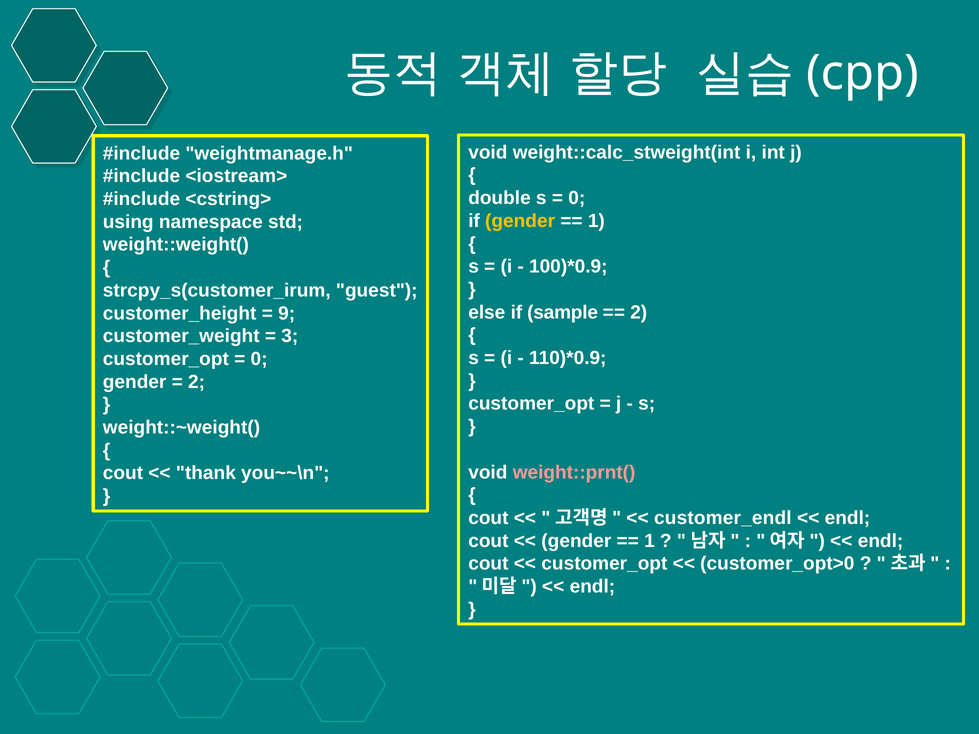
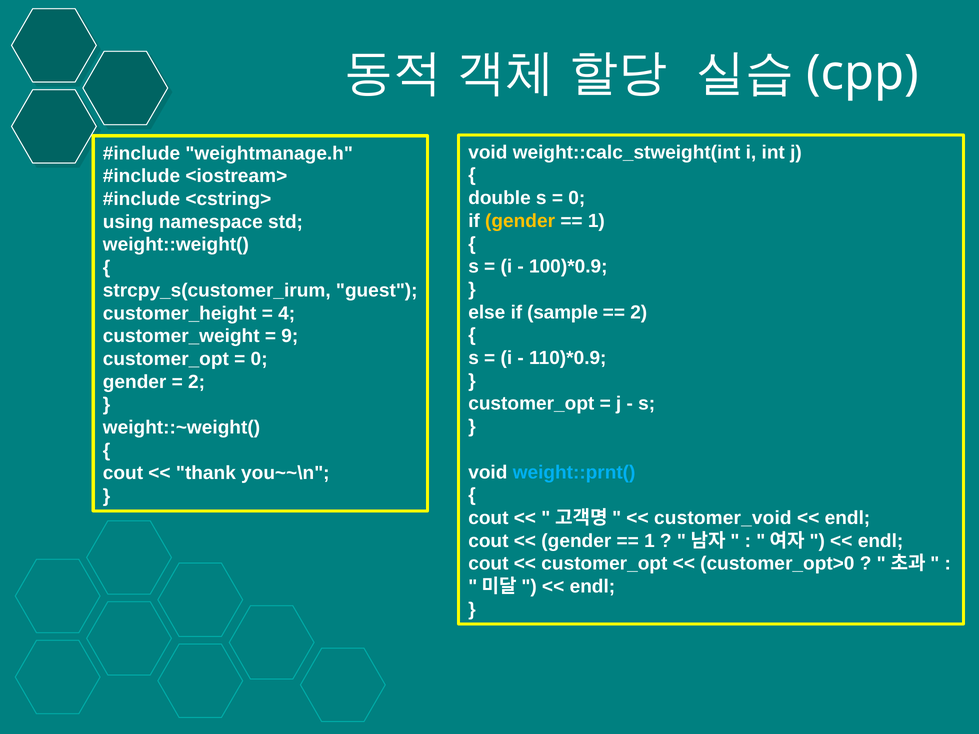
9: 9 -> 4
3: 3 -> 9
weight::prnt( colour: pink -> light blue
customer_endl: customer_endl -> customer_void
